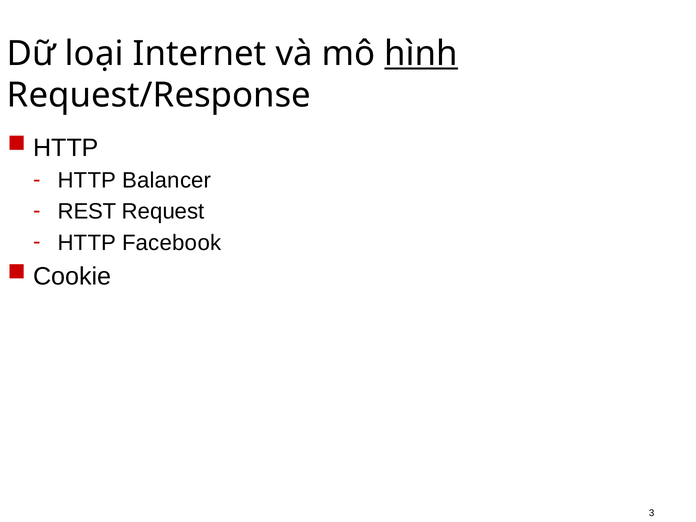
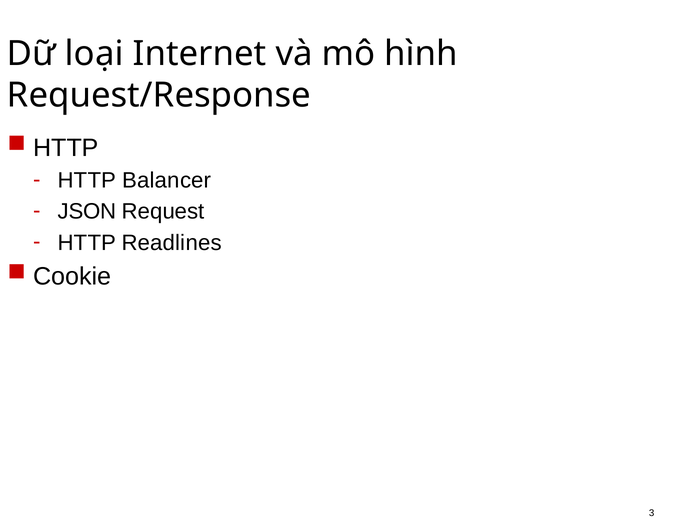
hình underline: present -> none
REST: REST -> JSON
Facebook: Facebook -> Readlines
